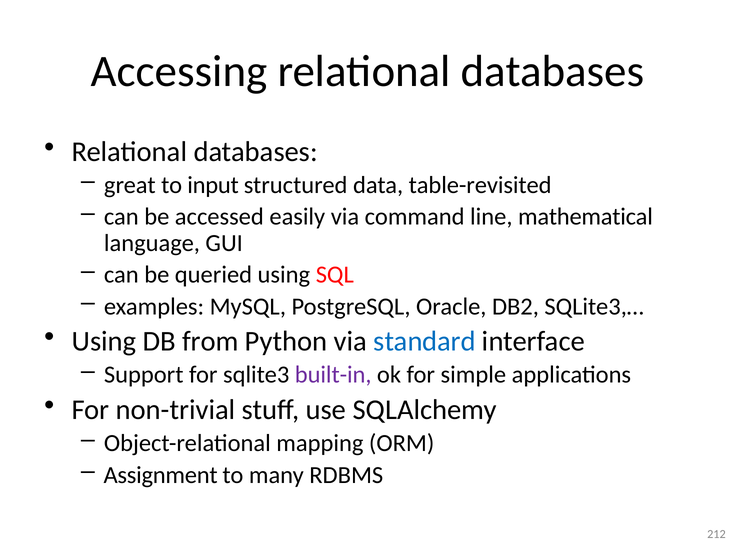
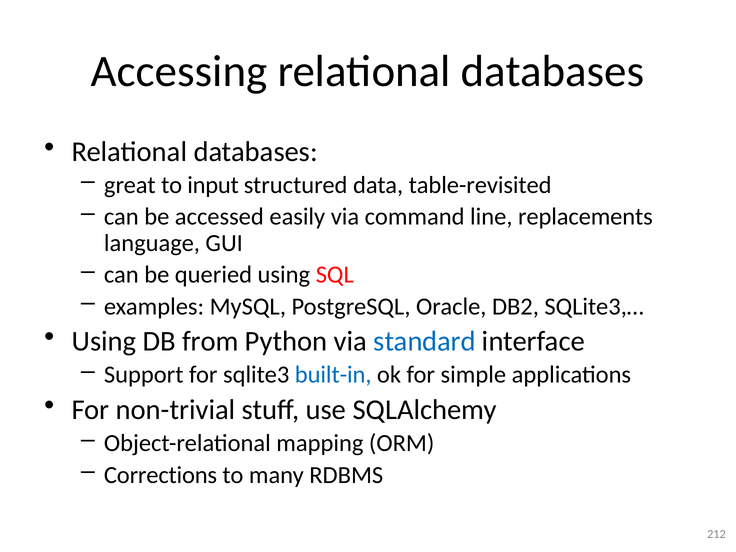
mathematical: mathematical -> replacements
built-in colour: purple -> blue
Assignment: Assignment -> Corrections
